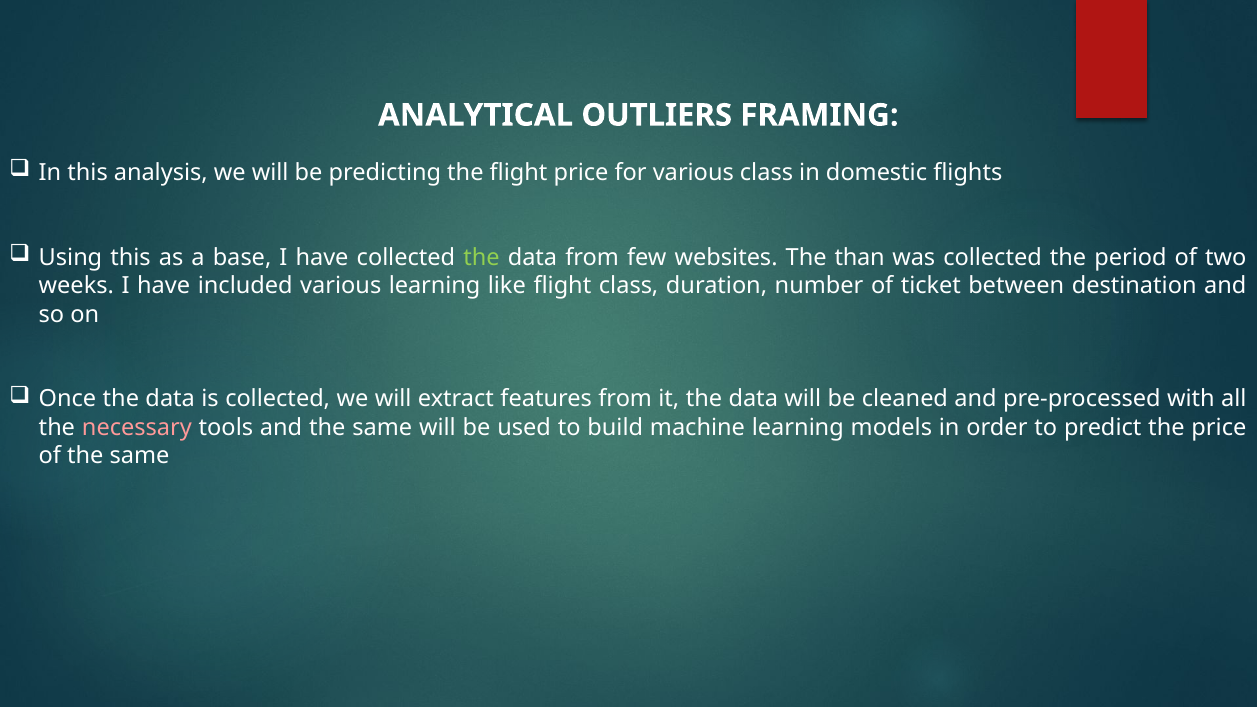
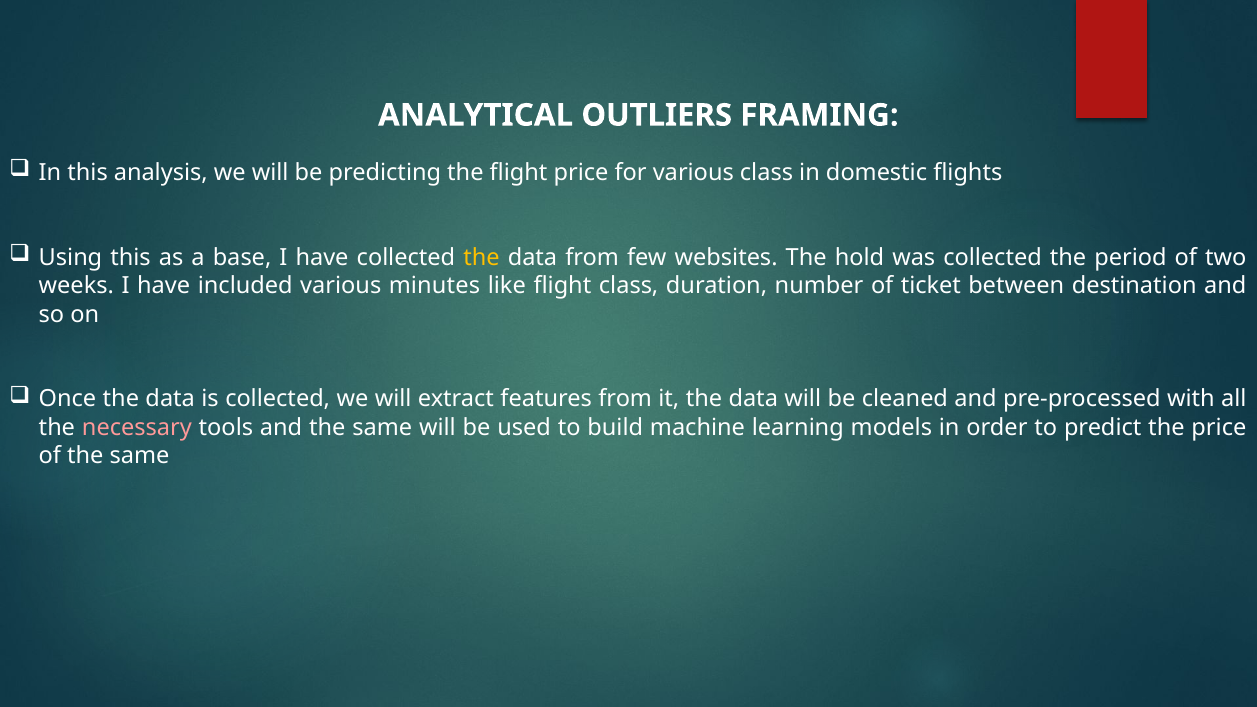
the at (481, 258) colour: light green -> yellow
than: than -> hold
various learning: learning -> minutes
